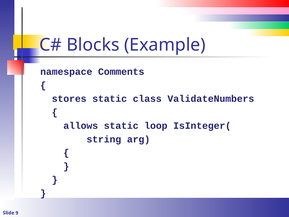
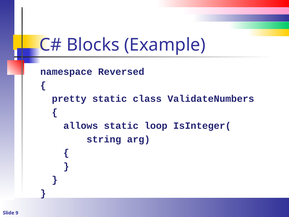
Comments: Comments -> Reversed
stores: stores -> pretty
